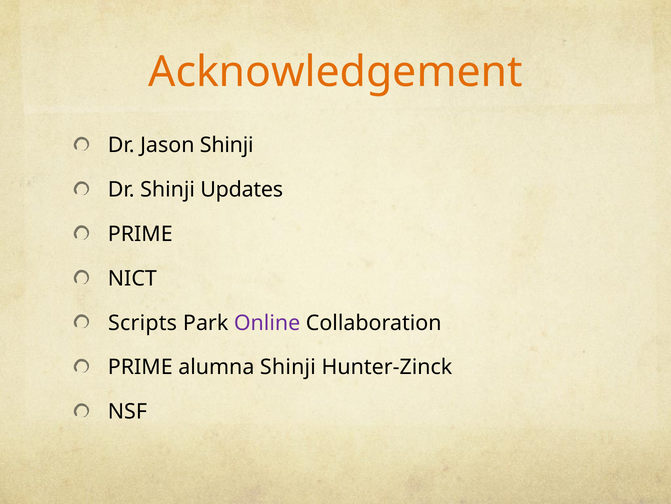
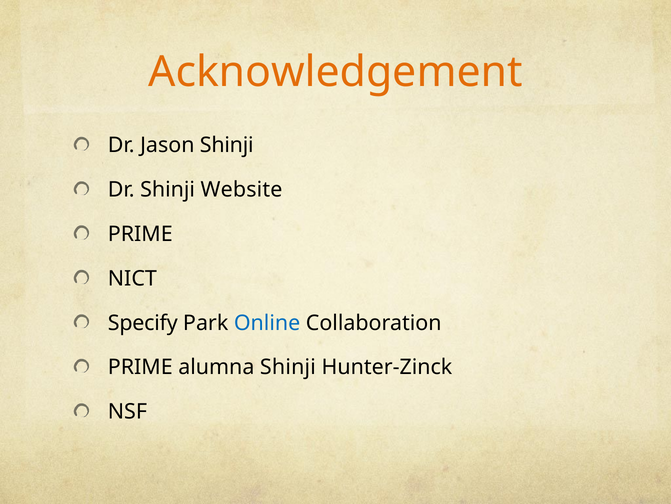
Updates: Updates -> Website
Scripts: Scripts -> Specify
Online colour: purple -> blue
